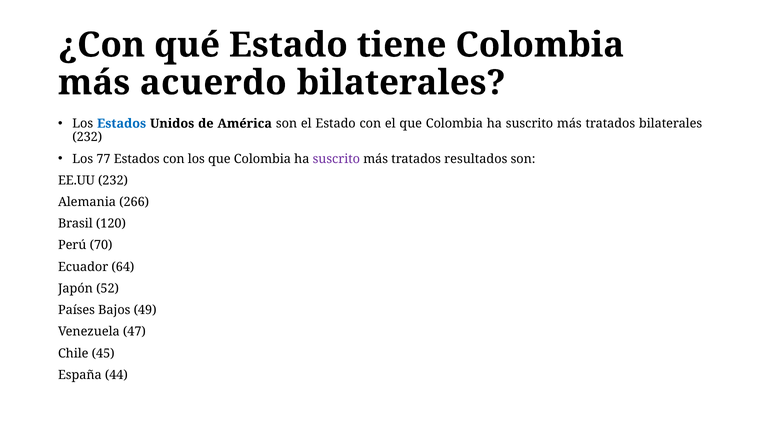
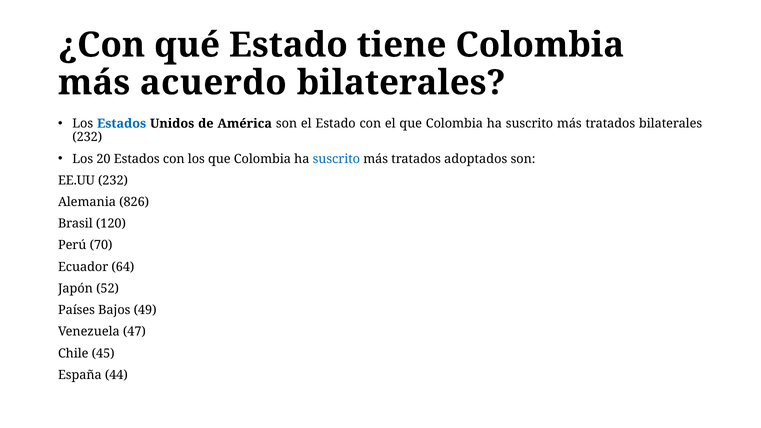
77: 77 -> 20
suscrito at (336, 159) colour: purple -> blue
resultados: resultados -> adoptados
266: 266 -> 826
